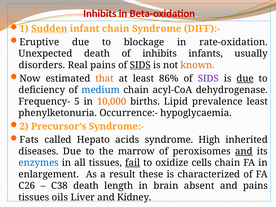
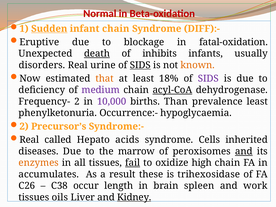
Inhibits at (100, 14): Inhibits -> Normal
rate-oxidation: rate-oxidation -> fatal-oxidation
death at (97, 54) underline: none -> present
Real pains: pains -> urine
86%: 86% -> 18%
due at (245, 78) underline: present -> none
medium colour: blue -> purple
acyl-CoA underline: none -> present
Frequency- 5: 5 -> 2
10,000 colour: orange -> purple
Lipid: Lipid -> Than
Fats at (29, 140): Fats -> Real
High: High -> Cells
enzymes colour: blue -> orange
cells: cells -> high
enlargement: enlargement -> accumulates
characterized: characterized -> trihexosidase
C38 death: death -> occur
absent: absent -> spleen
and pains: pains -> work
Kidney underline: none -> present
